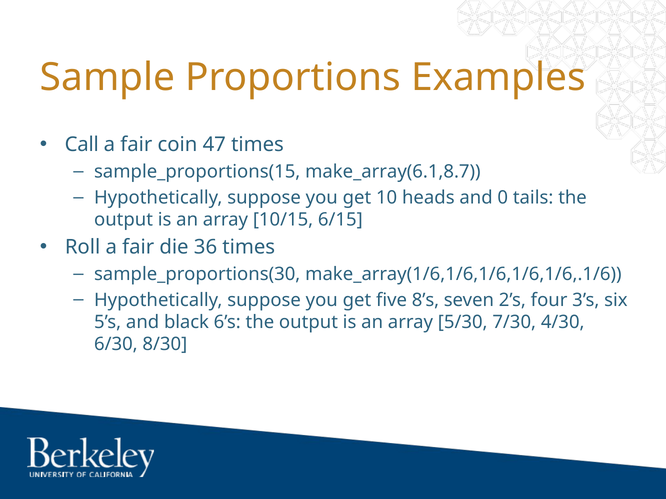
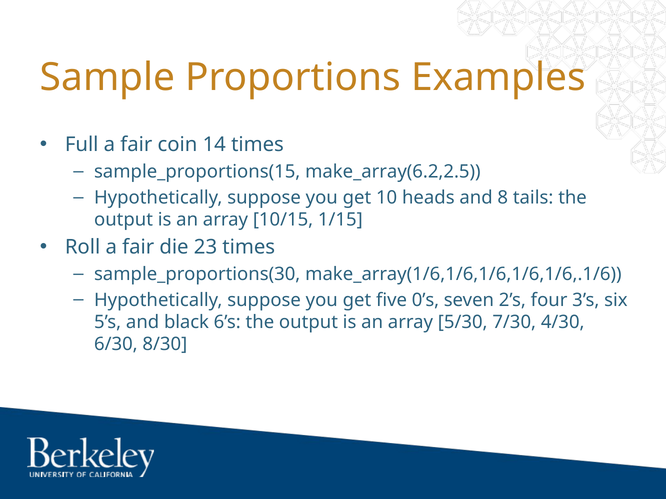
Call: Call -> Full
47: 47 -> 14
make_array(6.1,8.7: make_array(6.1,8.7 -> make_array(6.2,2.5
0: 0 -> 8
6/15: 6/15 -> 1/15
36: 36 -> 23
8’s: 8’s -> 0’s
